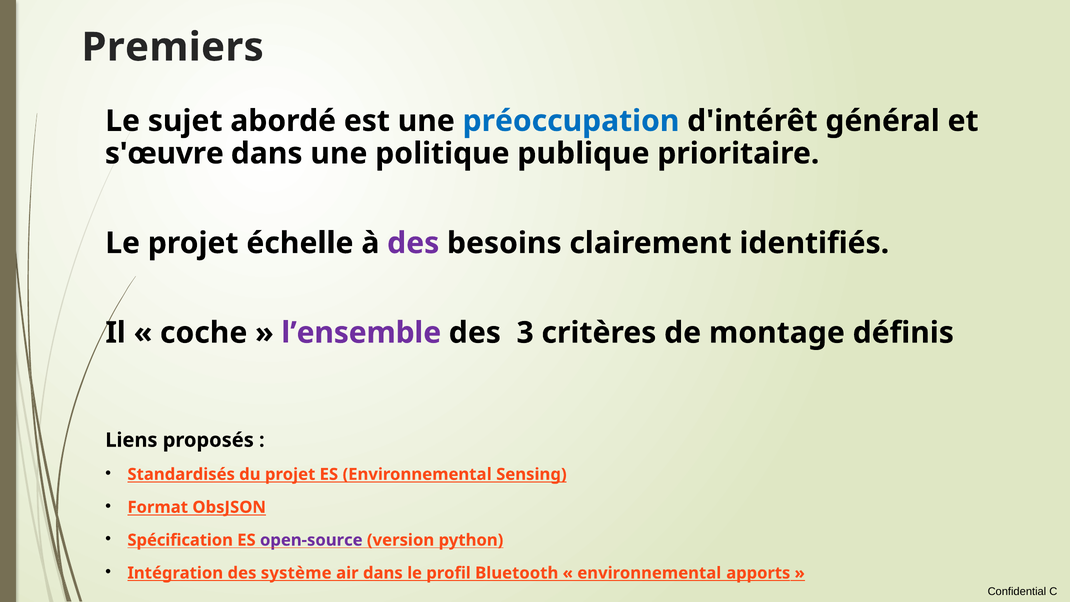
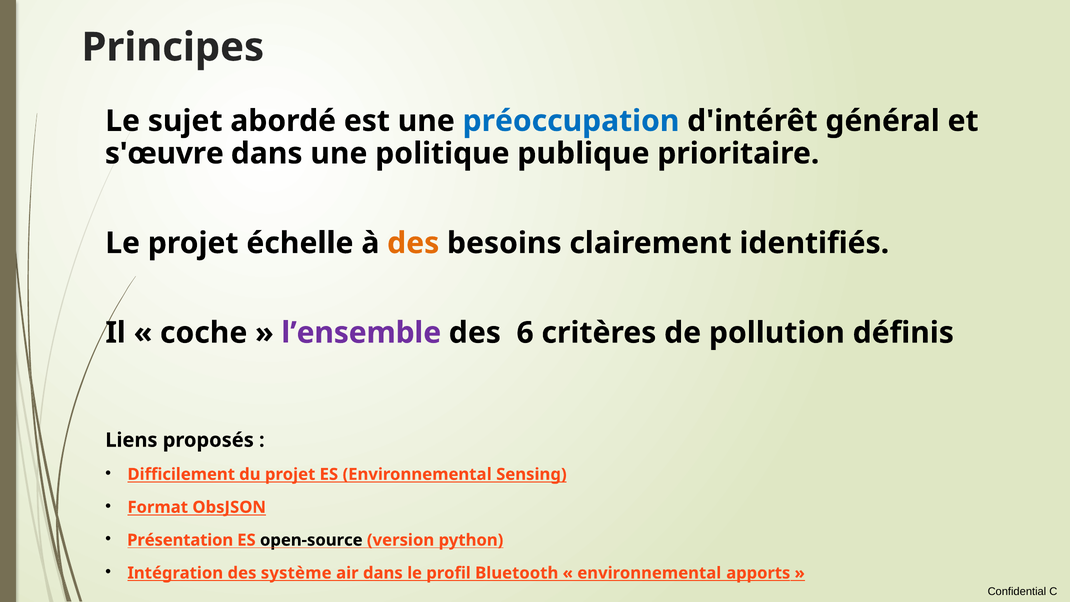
Premiers: Premiers -> Principes
des at (413, 243) colour: purple -> orange
3: 3 -> 6
montage: montage -> pollution
Standardisés: Standardisés -> Difficilement
Spécification: Spécification -> Présentation
open-source colour: purple -> black
